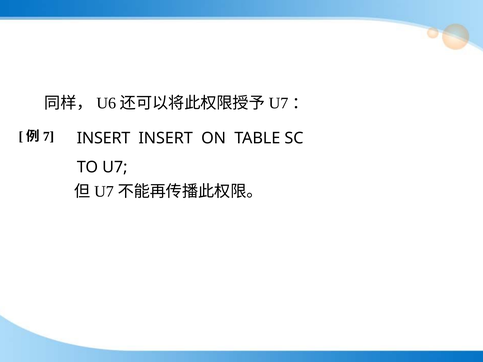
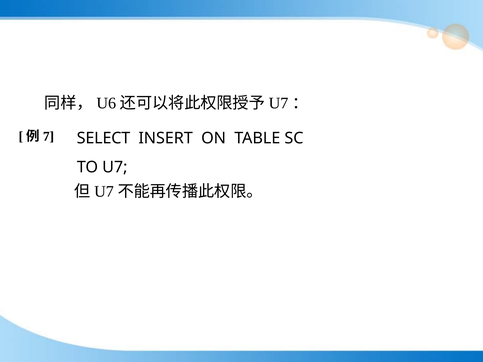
INSERT at (104, 138): INSERT -> SELECT
